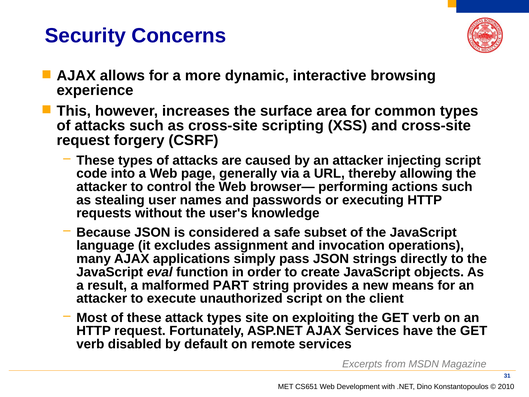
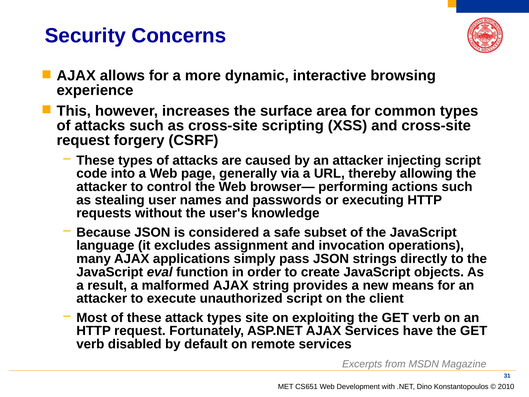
malformed PART: PART -> AJAX
